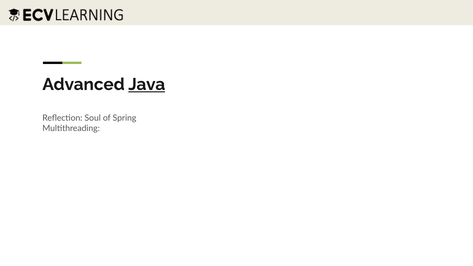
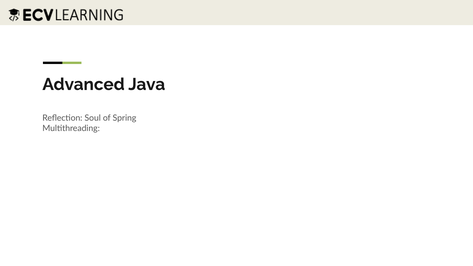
Java underline: present -> none
